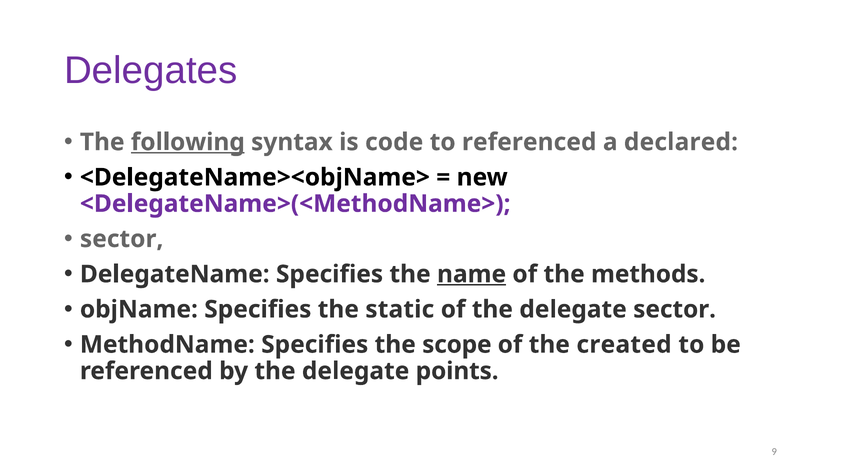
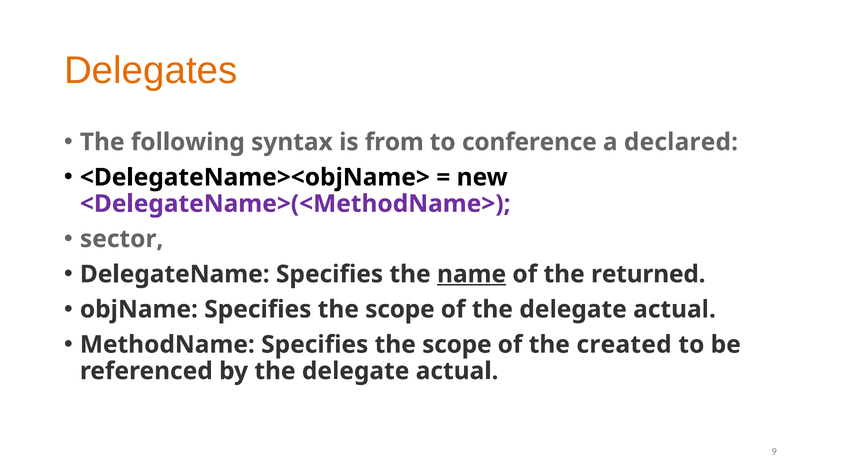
Delegates colour: purple -> orange
following underline: present -> none
code: code -> from
to referenced: referenced -> conference
methods: methods -> returned
objName Specifies the static: static -> scope
of the delegate sector: sector -> actual
by the delegate points: points -> actual
